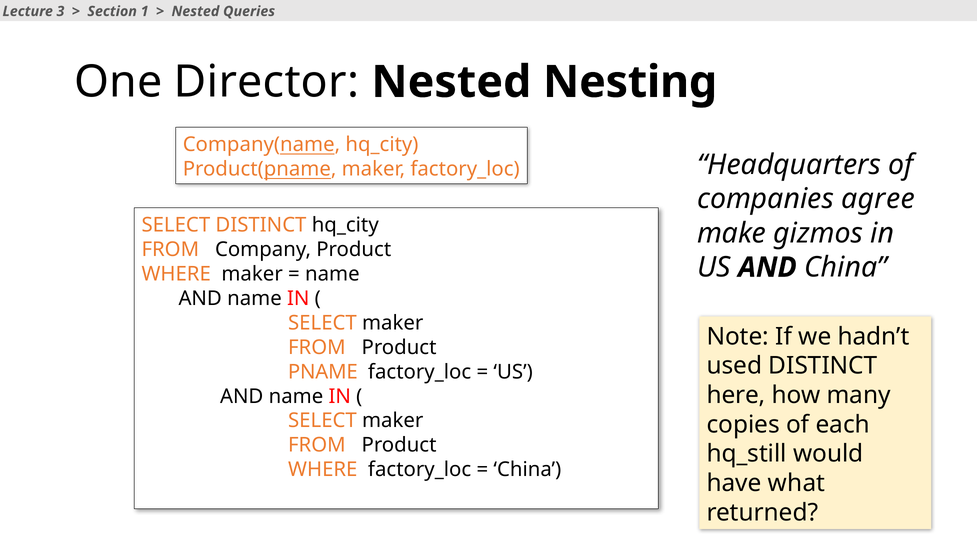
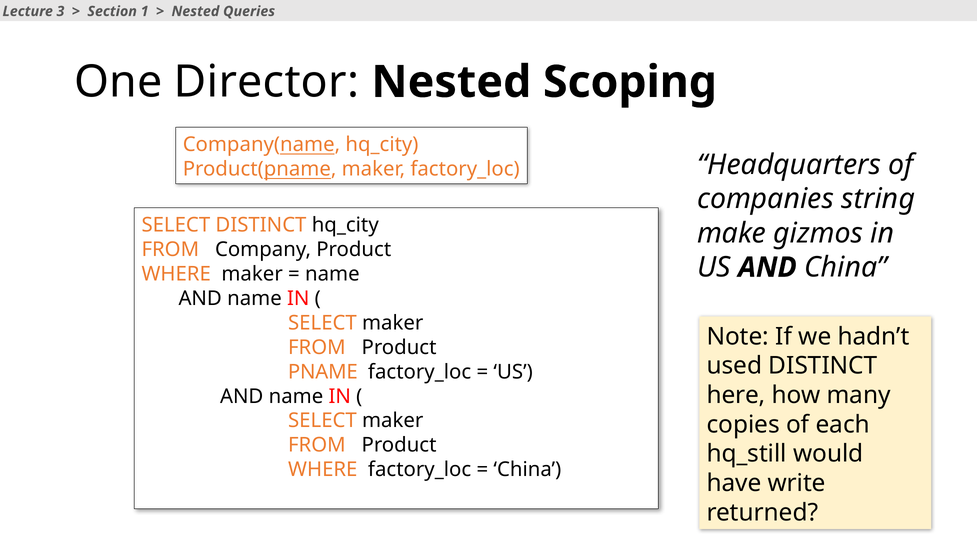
Nesting: Nesting -> Scoping
agree: agree -> string
what: what -> write
